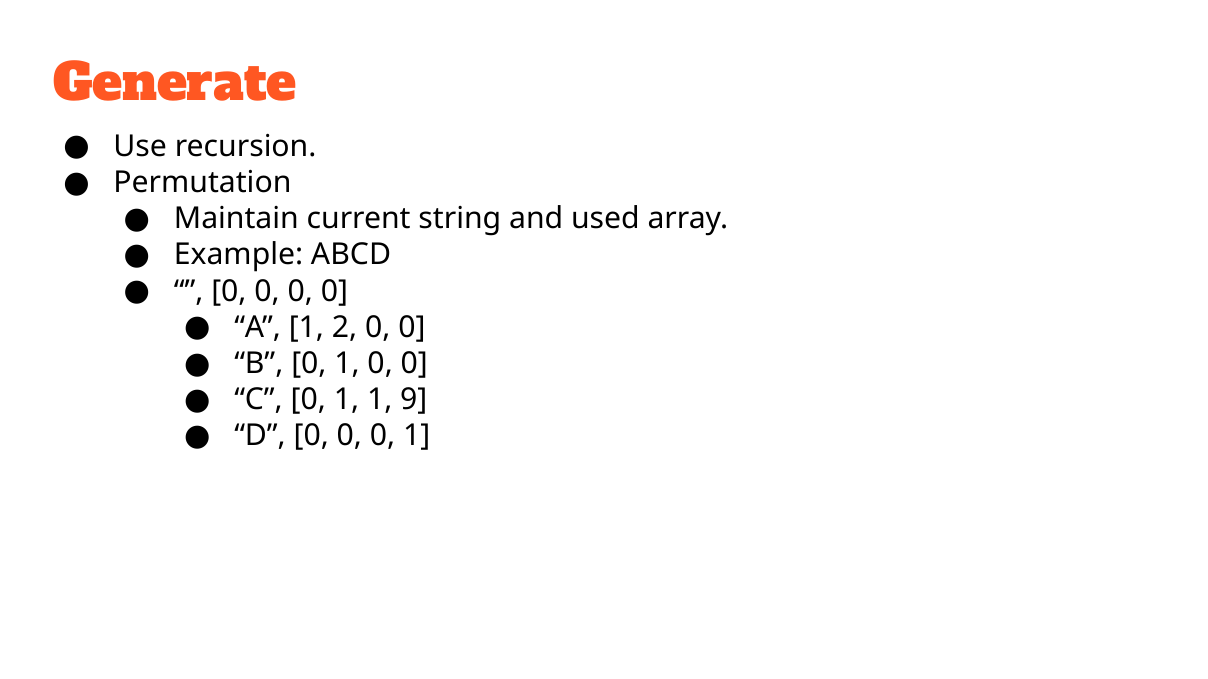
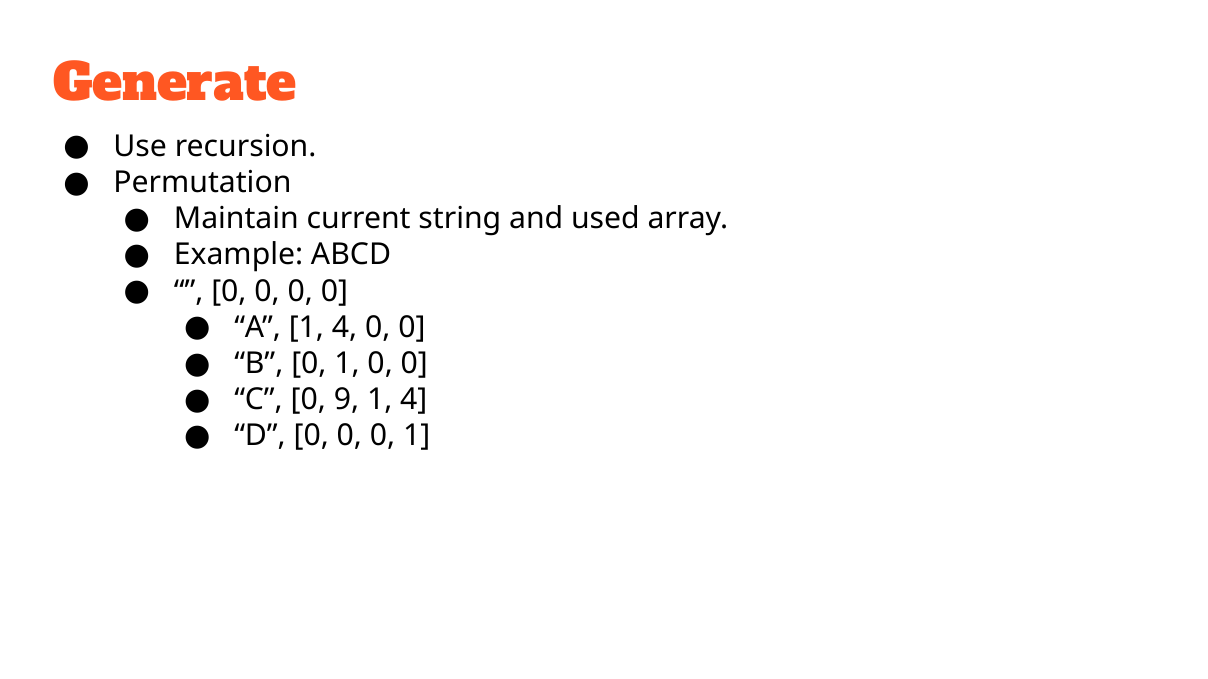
A 1 2: 2 -> 4
C 0 1: 1 -> 9
9 at (414, 400): 9 -> 4
